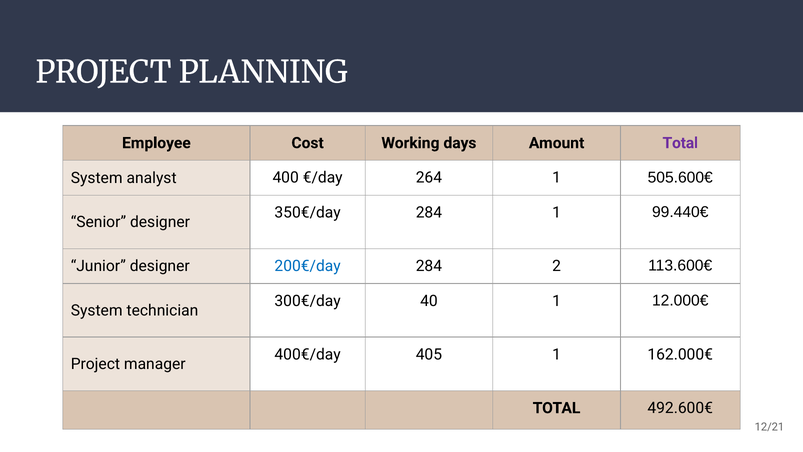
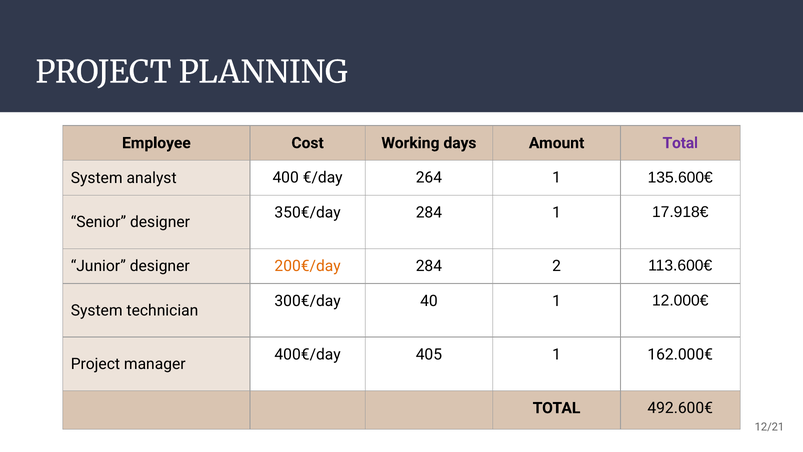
505.600€: 505.600€ -> 135.600€
99.440€: 99.440€ -> 17.918€
200€/day colour: blue -> orange
